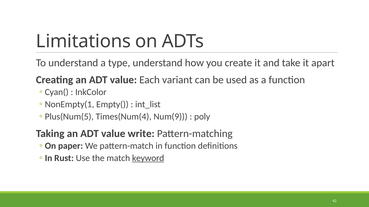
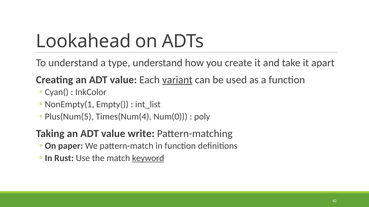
Limitations: Limitations -> Lookahead
variant underline: none -> present
Num(9: Num(9 -> Num(0
